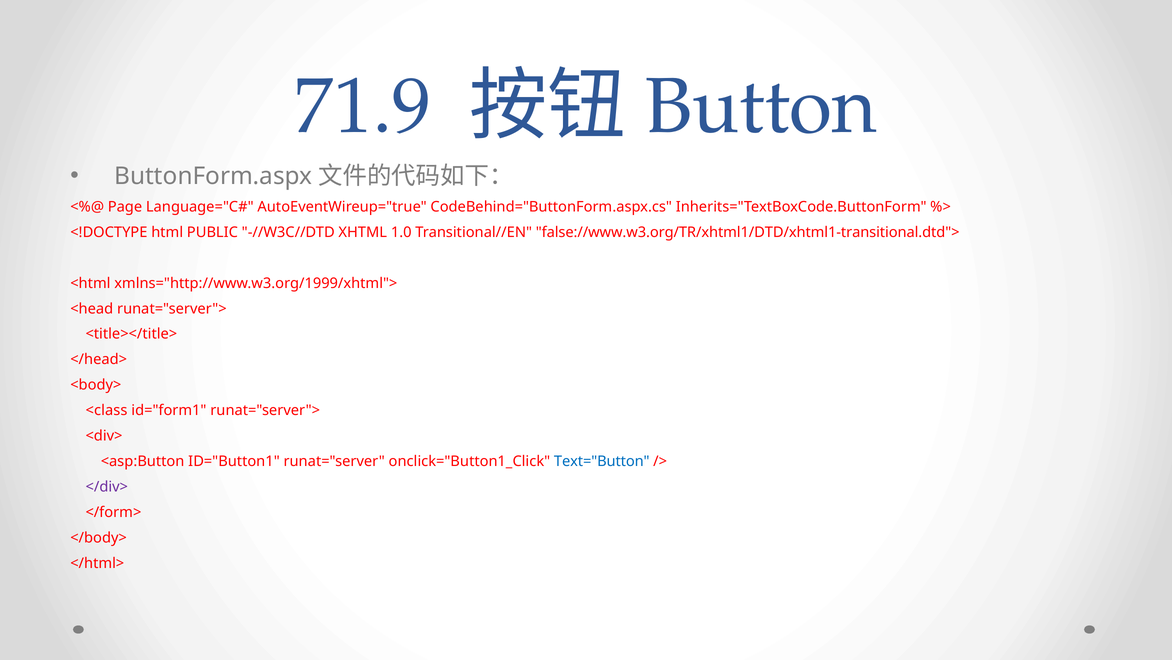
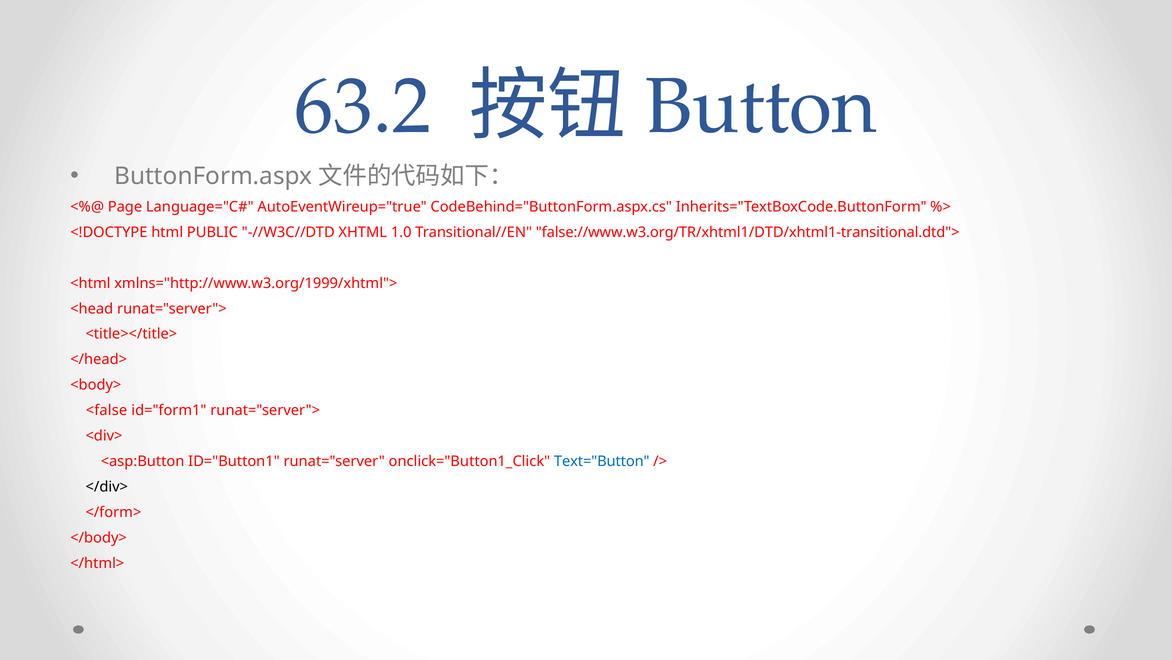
71.9: 71.9 -> 63.2
<class: <class -> <false
</div> colour: purple -> black
